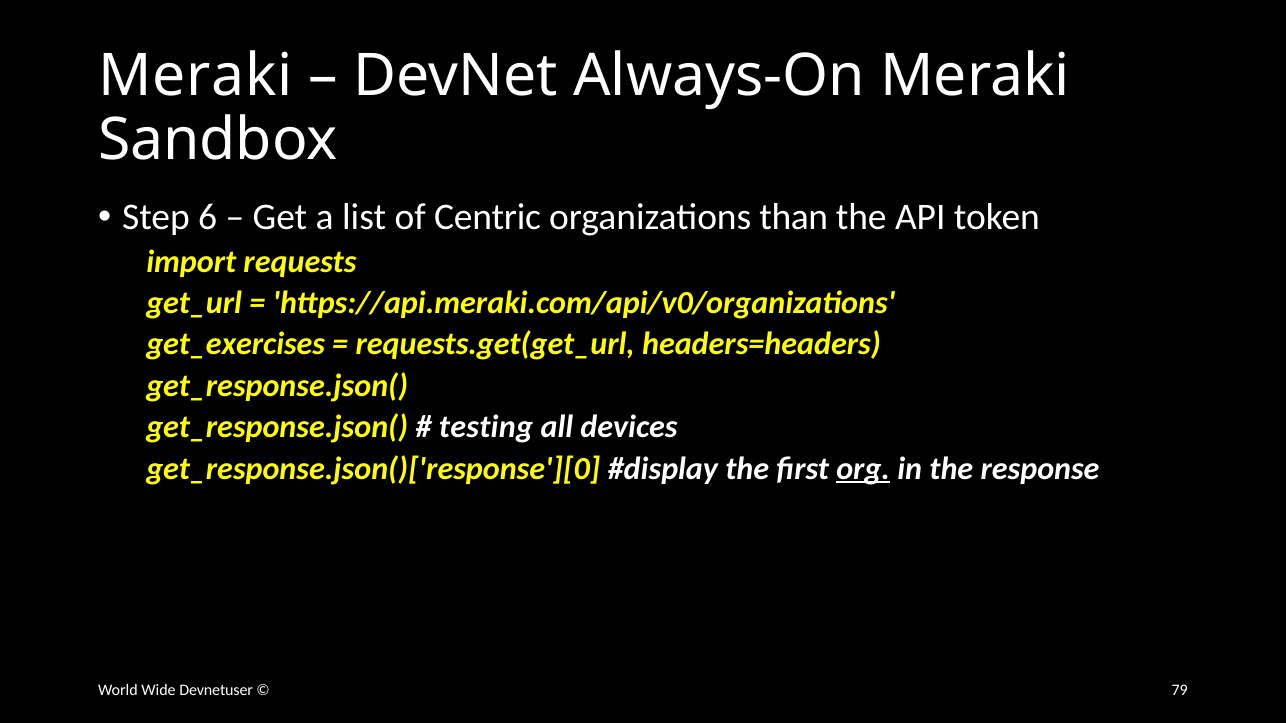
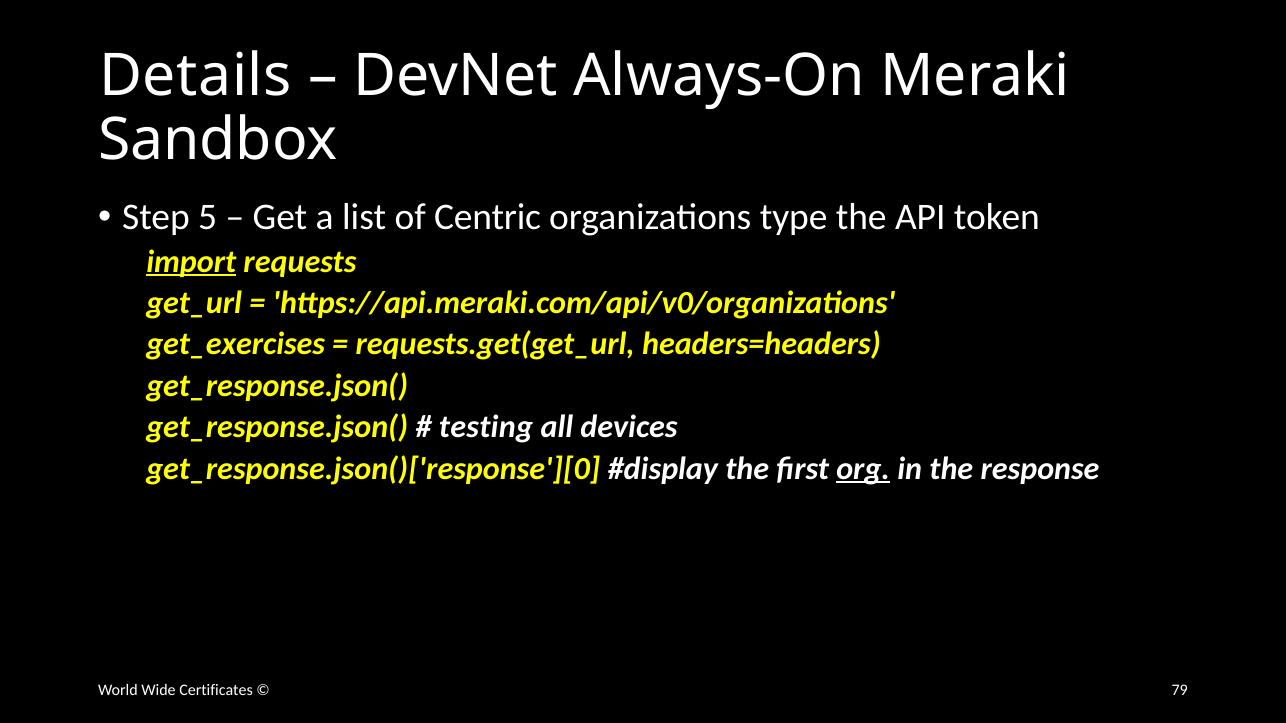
Meraki at (195, 76): Meraki -> Details
6: 6 -> 5
than: than -> type
import underline: none -> present
Devnetuser: Devnetuser -> Certificates
